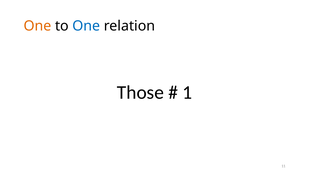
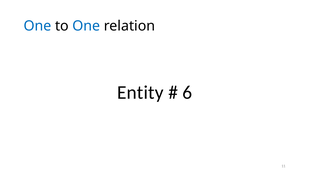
One at (37, 26) colour: orange -> blue
Those: Those -> Entity
1: 1 -> 6
